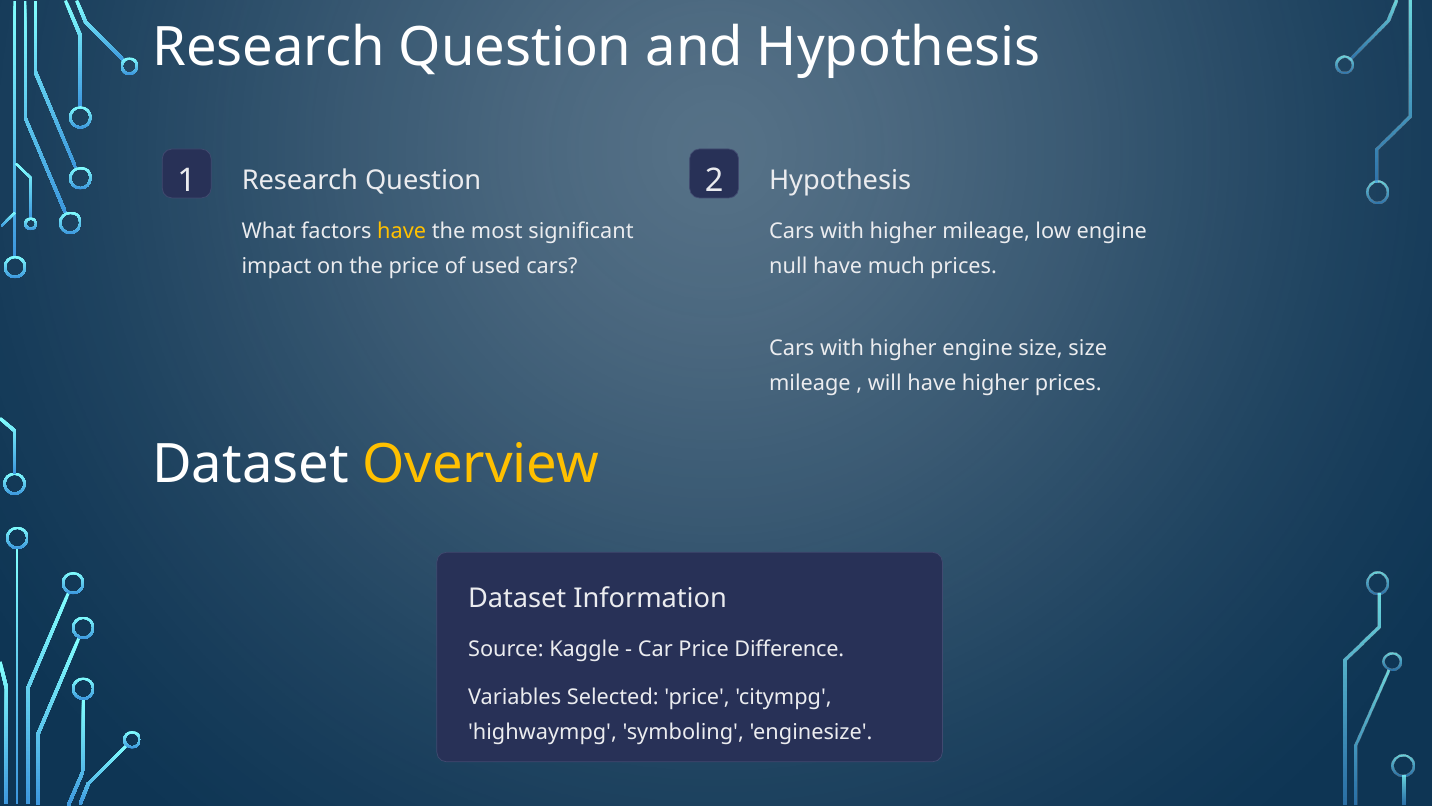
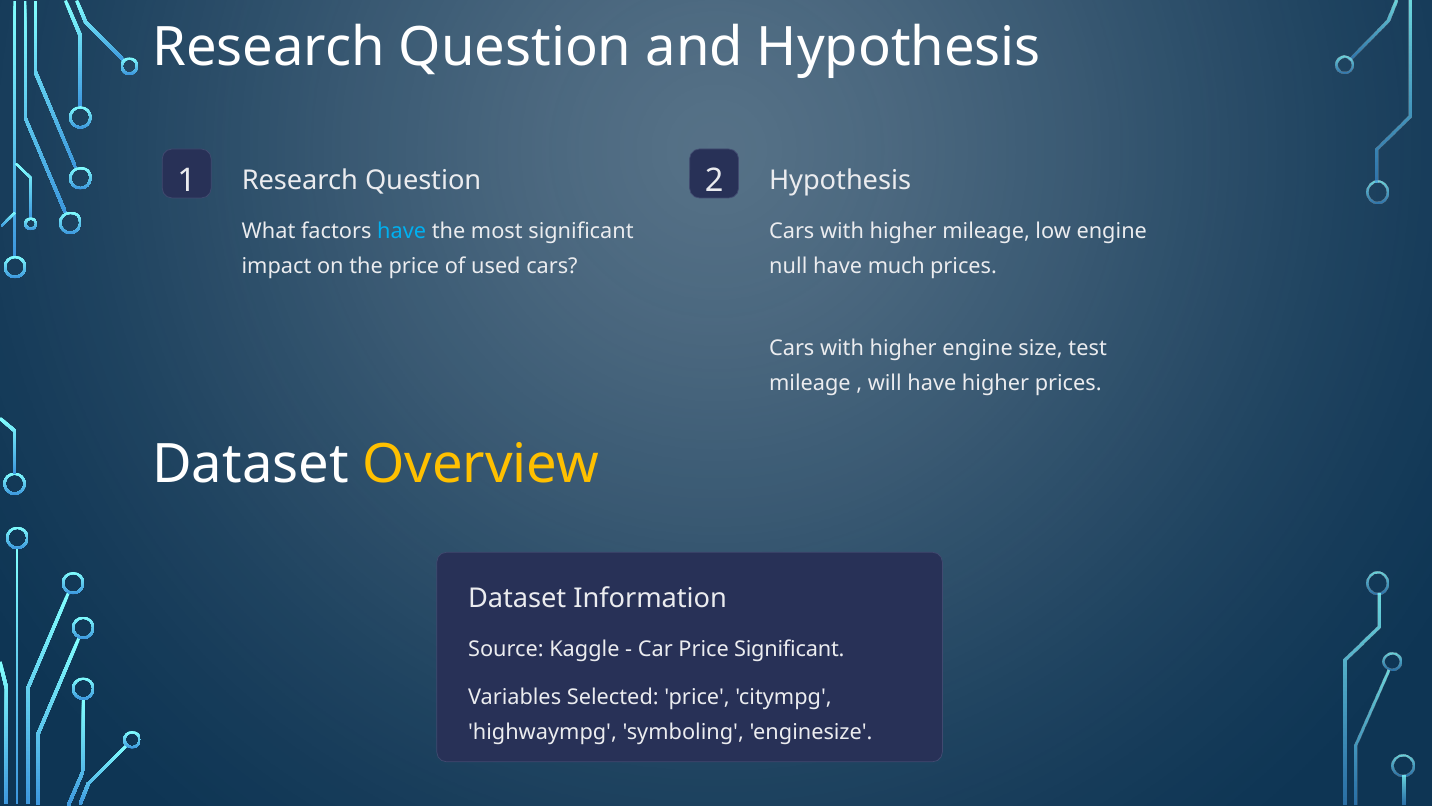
have at (402, 231) colour: yellow -> light blue
size size: size -> test
Price Difference: Difference -> Significant
